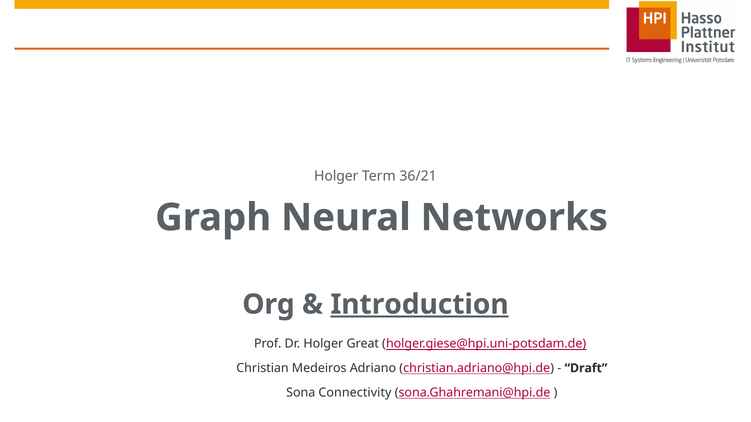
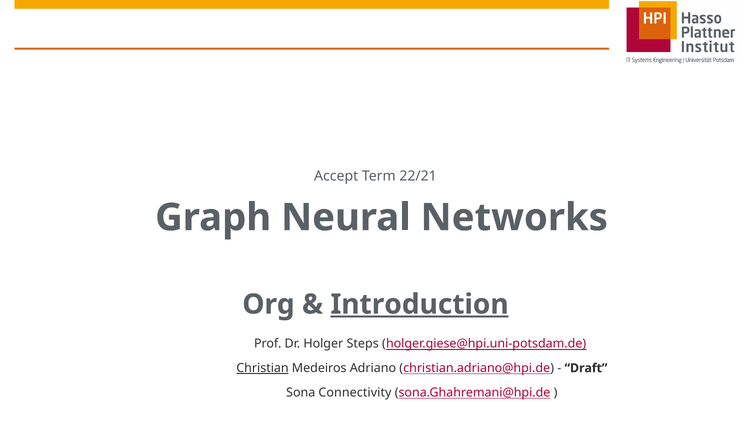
Holger at (336, 176): Holger -> Accept
36/21: 36/21 -> 22/21
Great: Great -> Steps
Christian underline: none -> present
